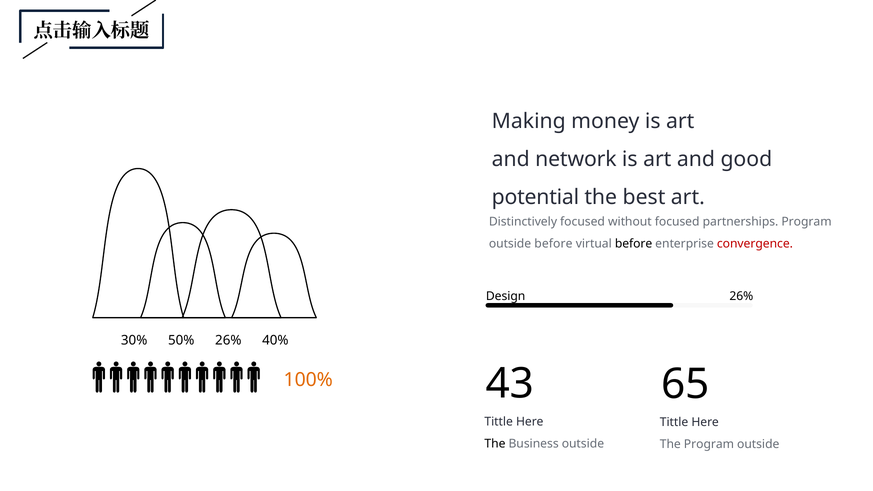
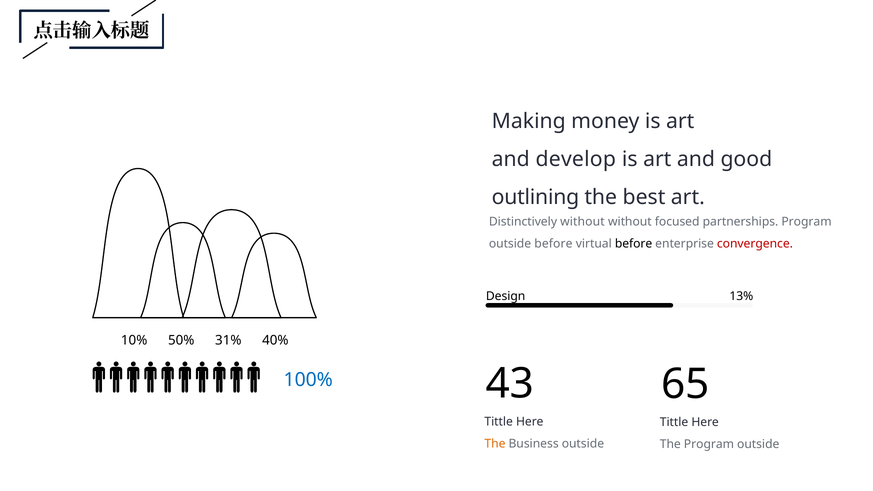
network: network -> develop
potential: potential -> outlining
Distinctively focused: focused -> without
Design 26%: 26% -> 13%
30%: 30% -> 10%
50% 26%: 26% -> 31%
100% colour: orange -> blue
The at (495, 444) colour: black -> orange
